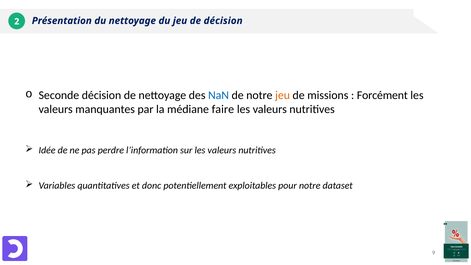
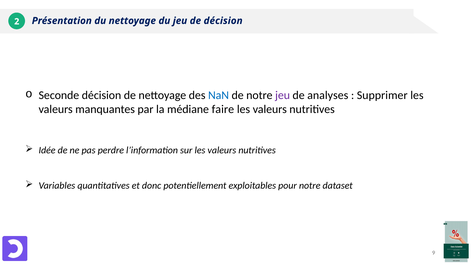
jeu at (283, 95) colour: orange -> purple
missions: missions -> analyses
Forcément: Forcément -> Supprimer
